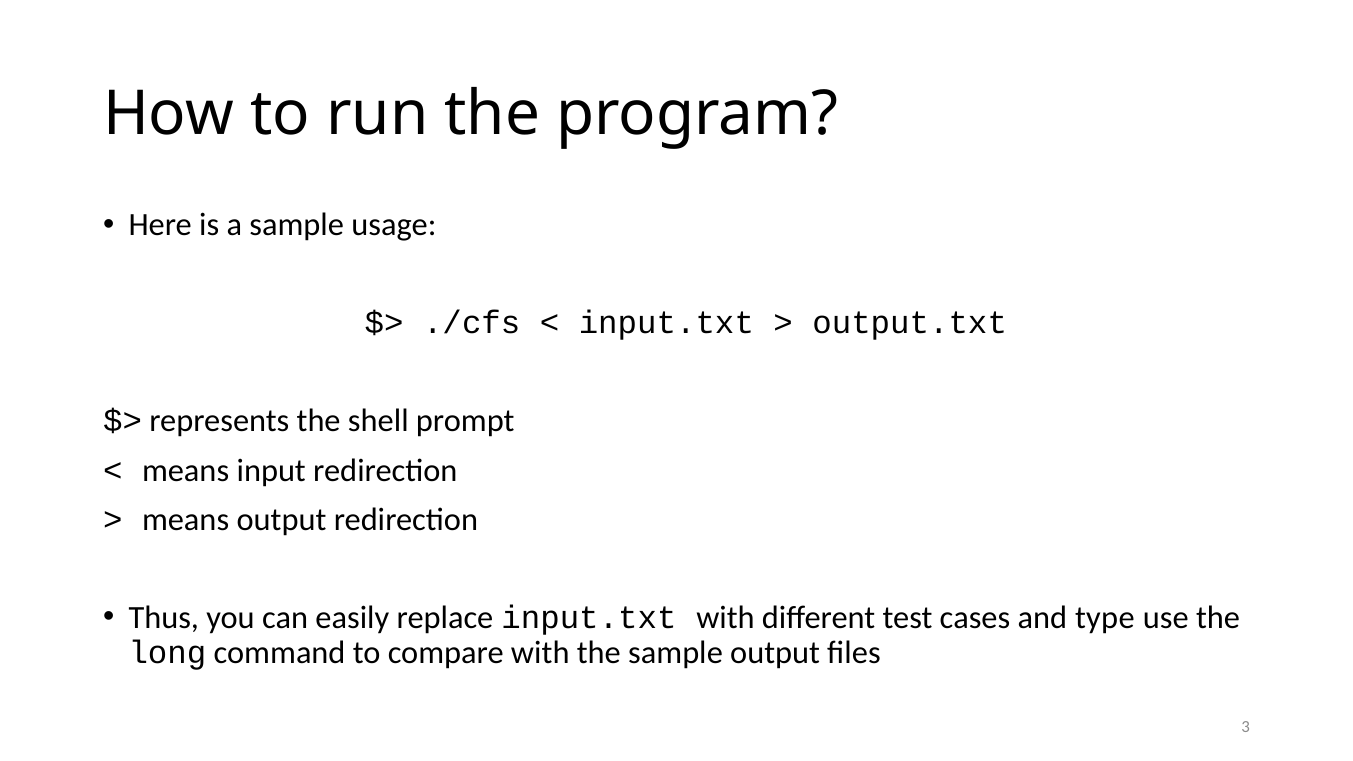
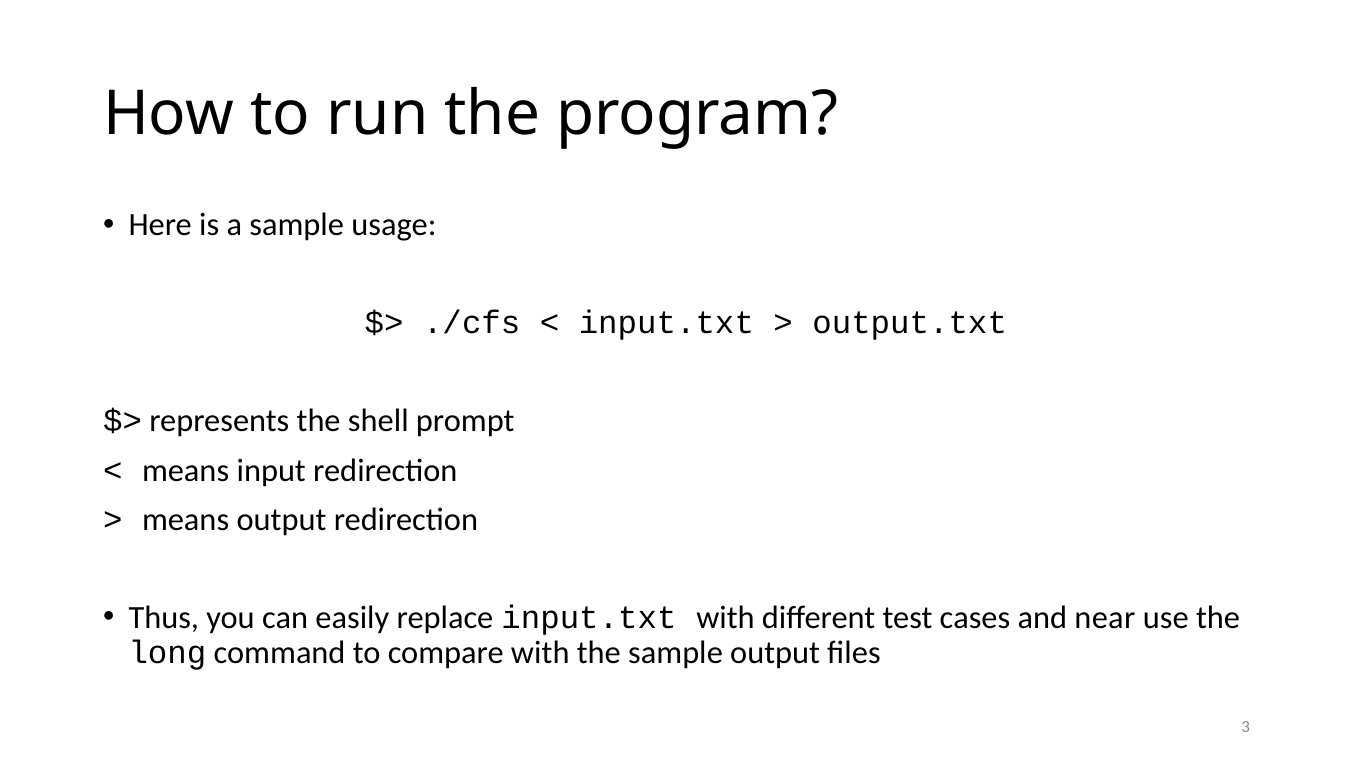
type: type -> near
